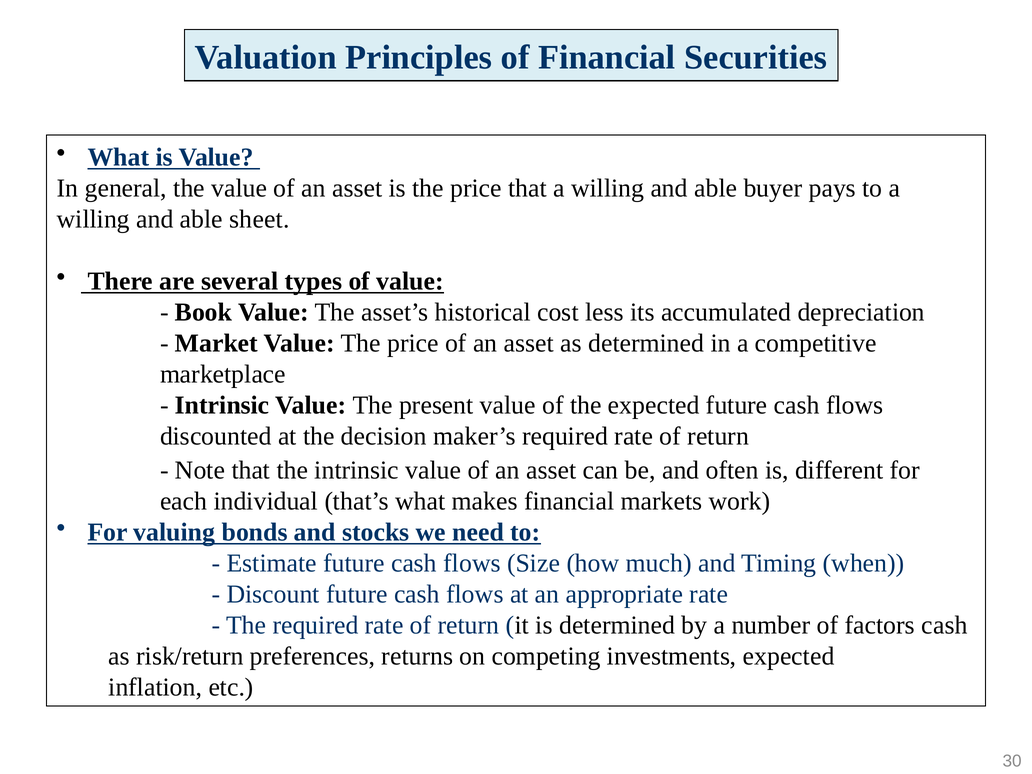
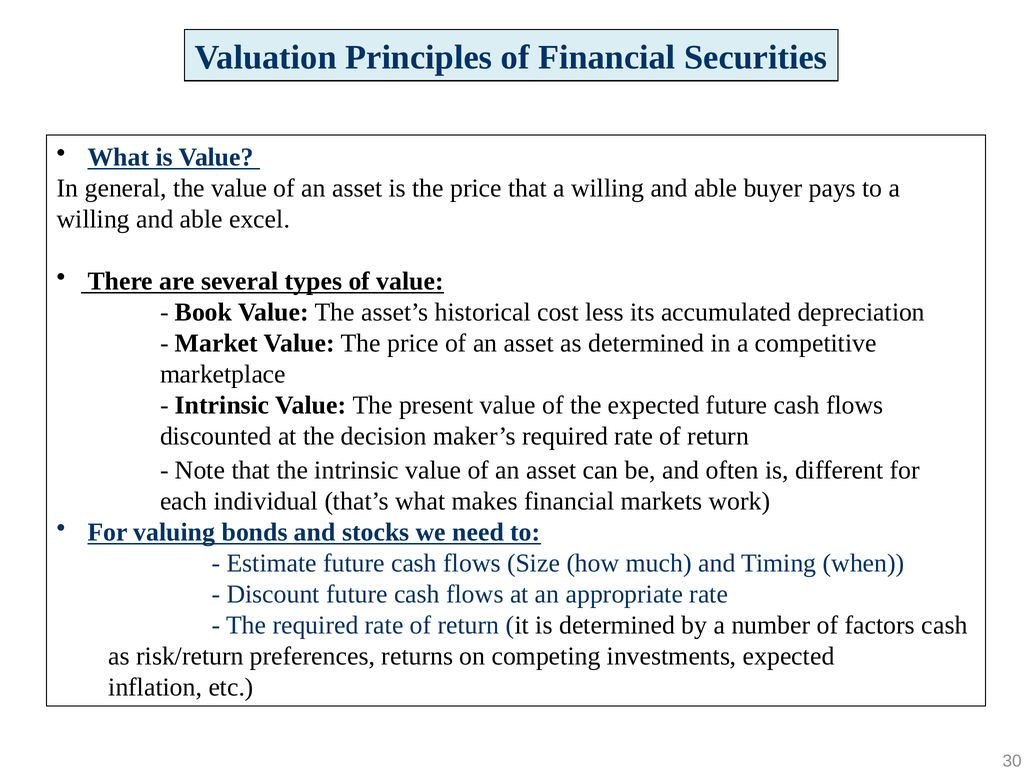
sheet: sheet -> excel
